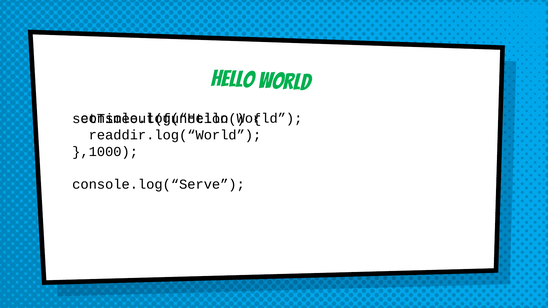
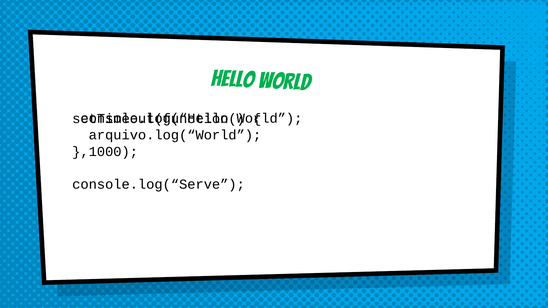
readdir.log(“World: readdir.log(“World -> arquivo.log(“World
